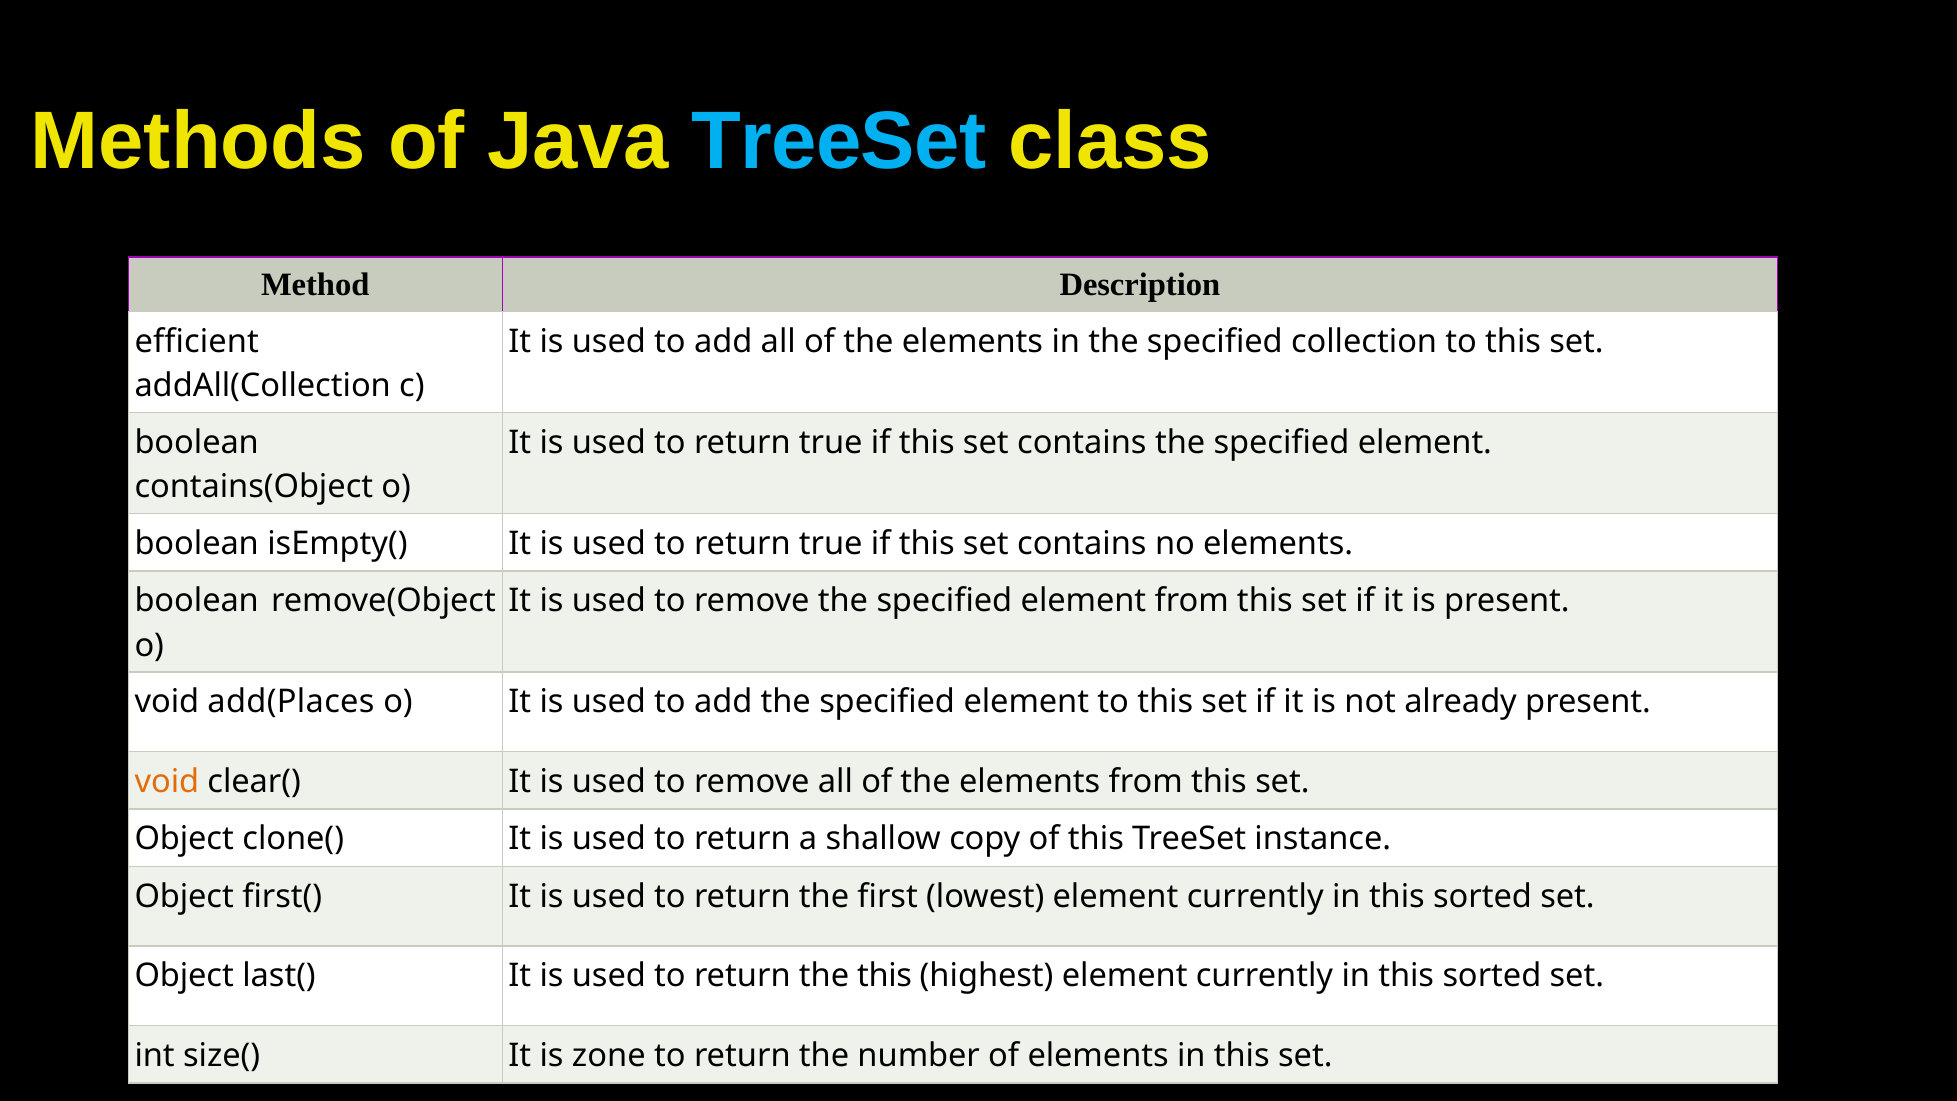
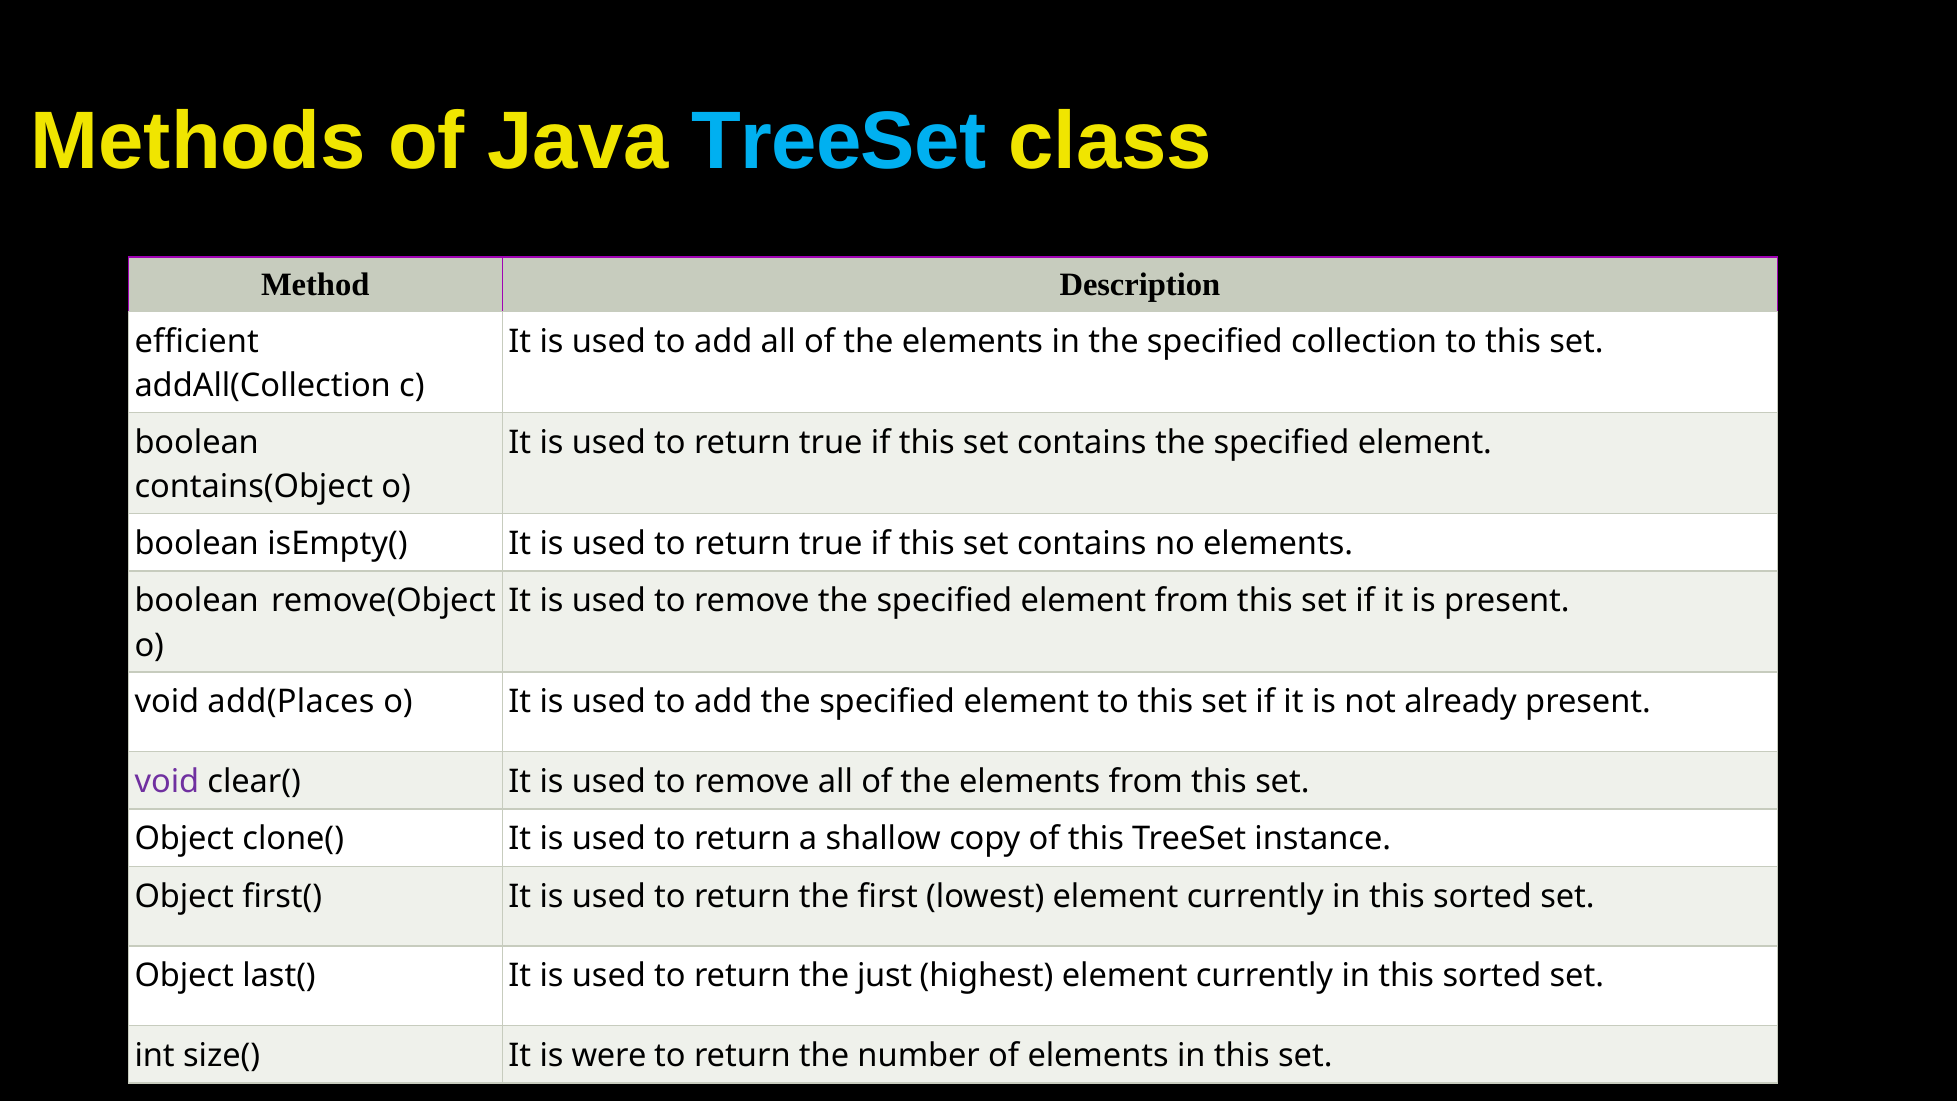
void at (167, 782) colour: orange -> purple
the this: this -> just
zone: zone -> were
